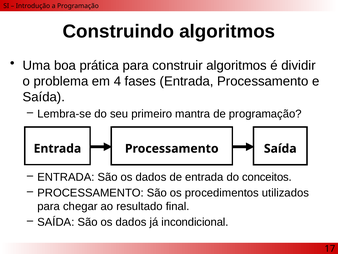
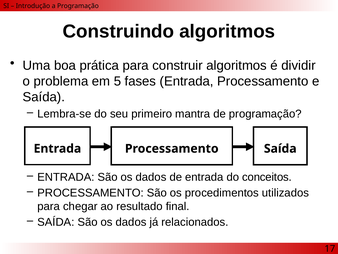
4: 4 -> 5
incondicional: incondicional -> relacionados
